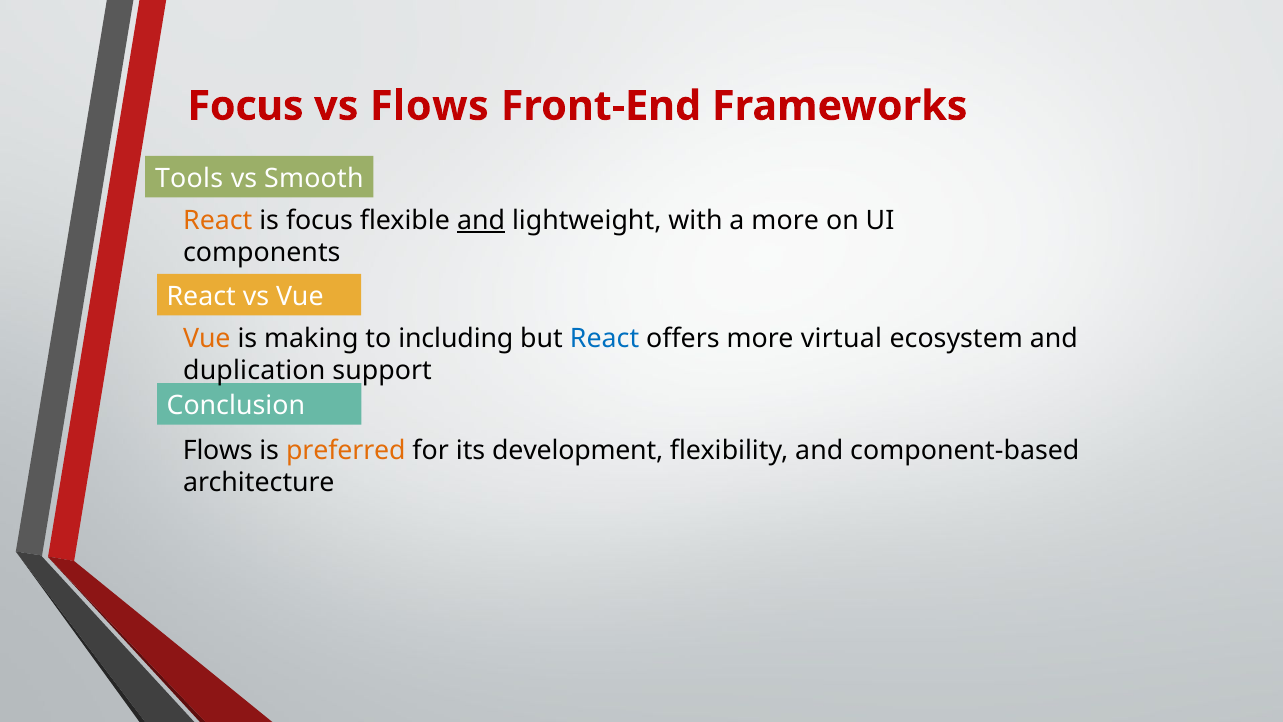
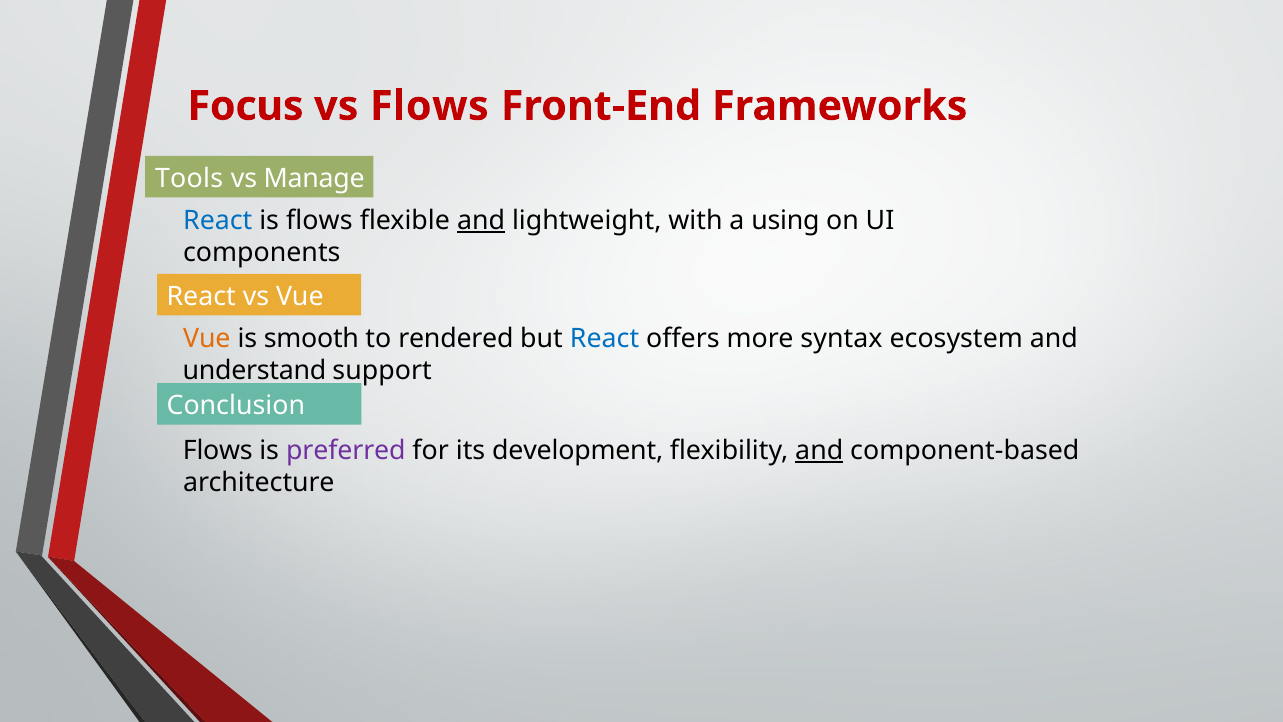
Smooth: Smooth -> Manage
React at (218, 220) colour: orange -> blue
is focus: focus -> flows
a more: more -> using
making: making -> smooth
including: including -> rendered
virtual: virtual -> syntax
duplication: duplication -> understand
preferred colour: orange -> purple
and at (819, 450) underline: none -> present
